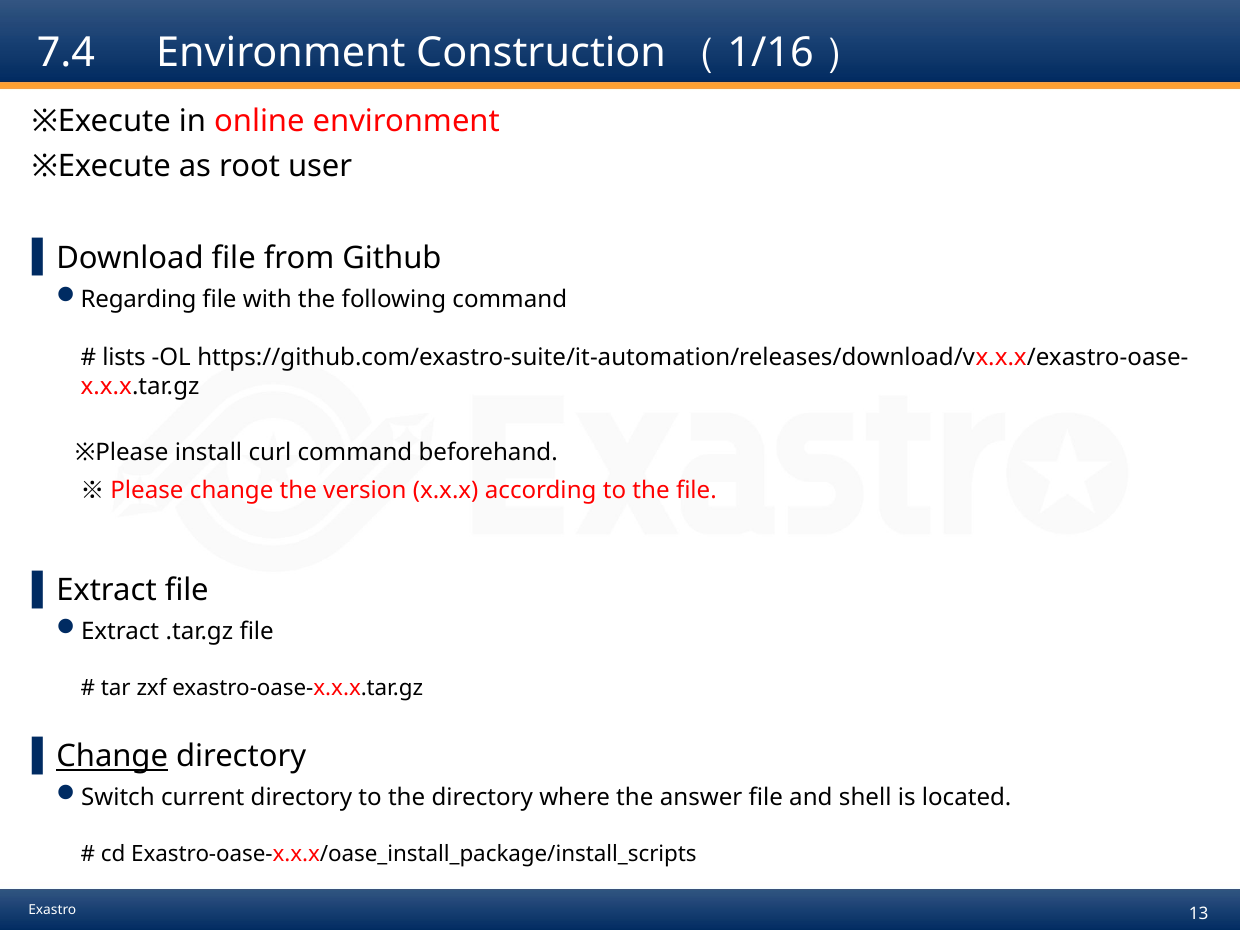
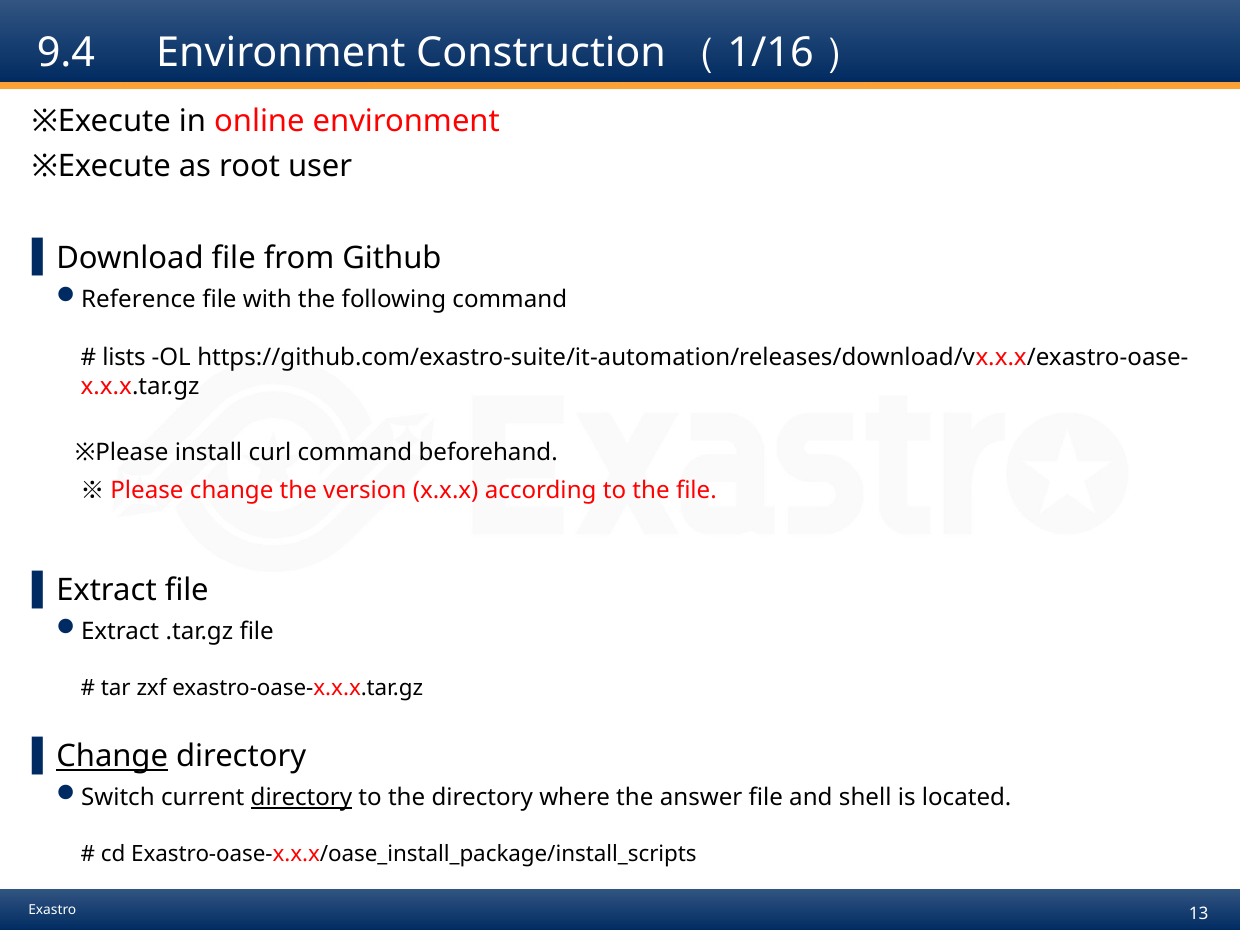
7.4: 7.4 -> 9.4
Regarding: Regarding -> Reference
directory at (301, 798) underline: none -> present
